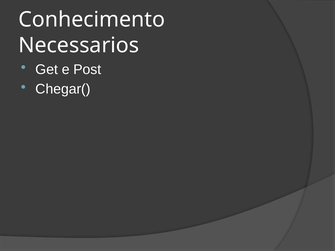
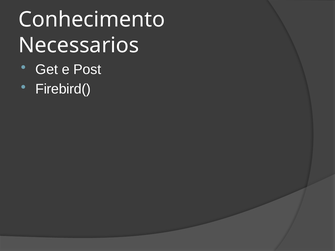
Chegar(: Chegar( -> Firebird(
